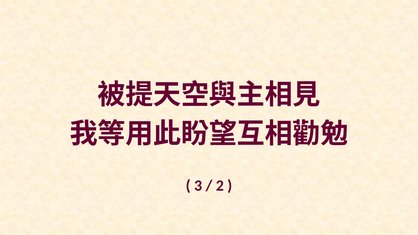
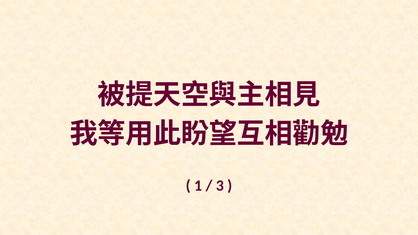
3: 3 -> 1
2: 2 -> 3
